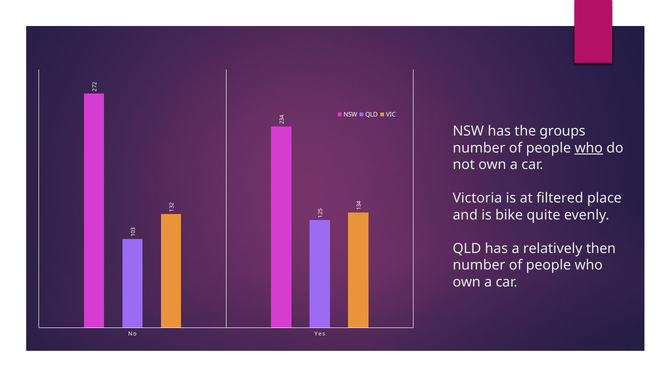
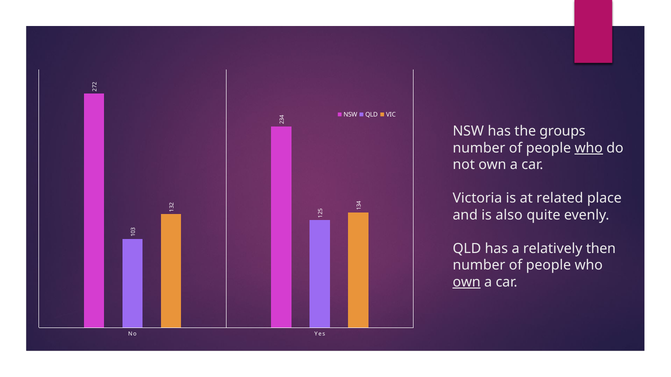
filtered: filtered -> related
bike: bike -> also
own at (467, 282) underline: none -> present
